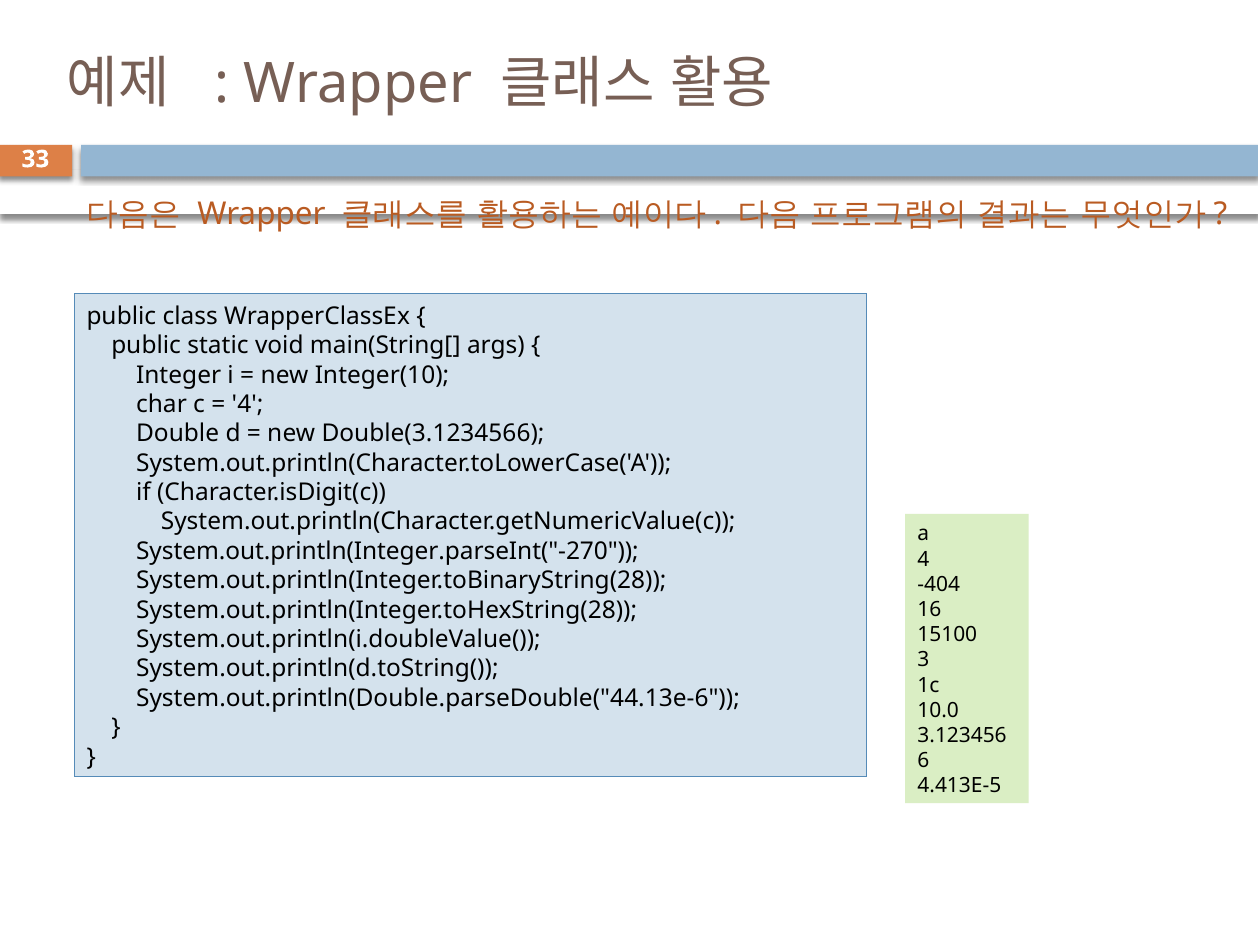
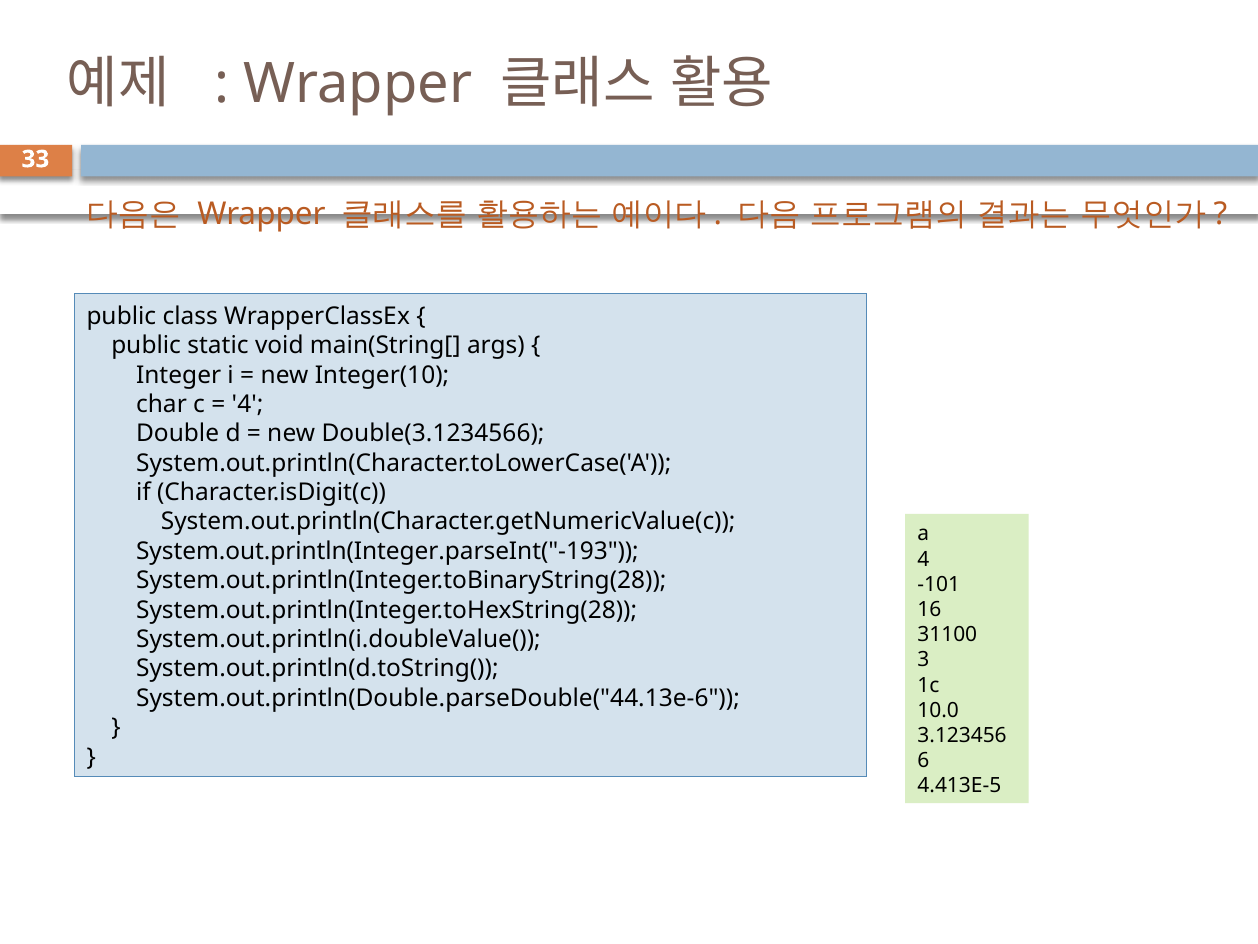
System.out.println(Integer.parseInt("-270: System.out.println(Integer.parseInt("-270 -> System.out.println(Integer.parseInt("-193
-404: -404 -> -101
15100: 15100 -> 31100
